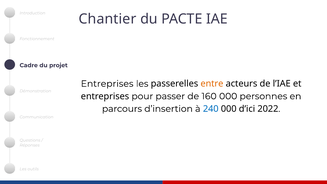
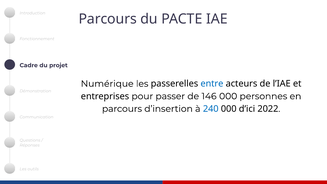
Chantier at (108, 19): Chantier -> Parcours
Entreprises at (107, 84): Entreprises -> Numérique
entre colour: orange -> blue
160: 160 -> 146
